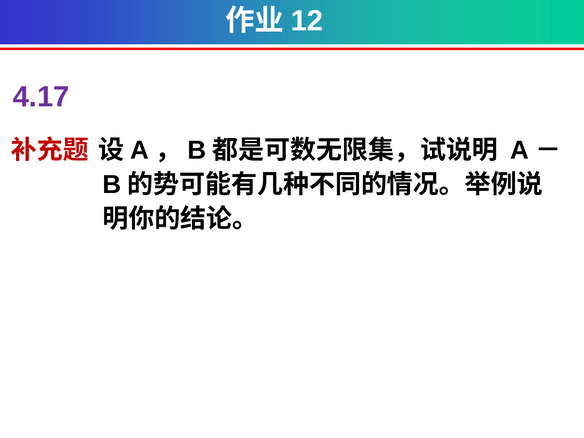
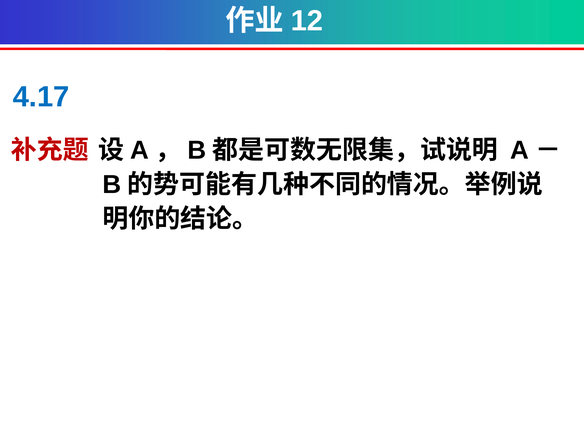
4.17 colour: purple -> blue
